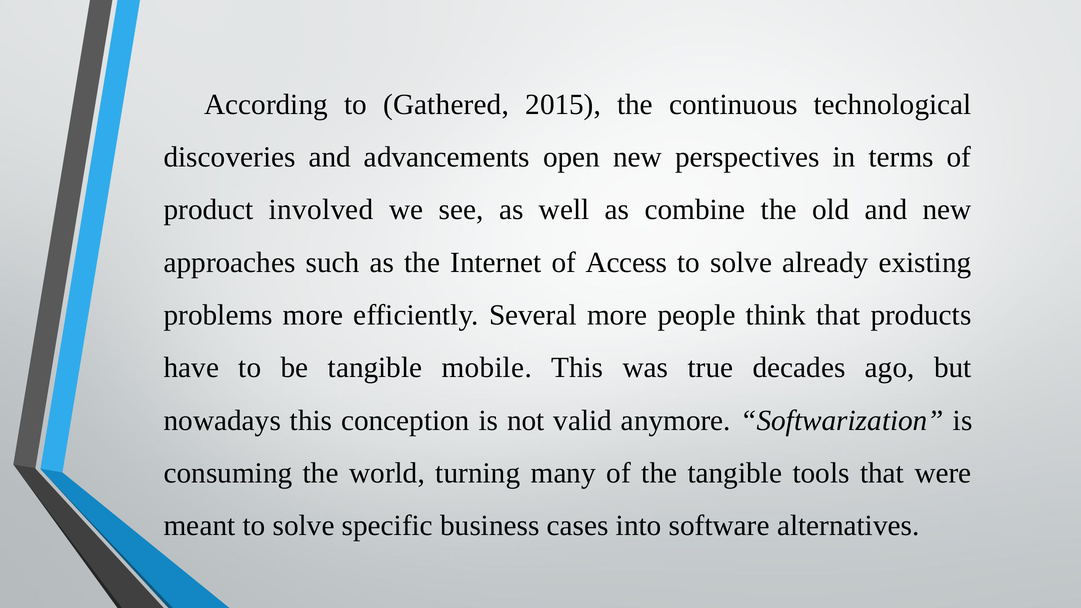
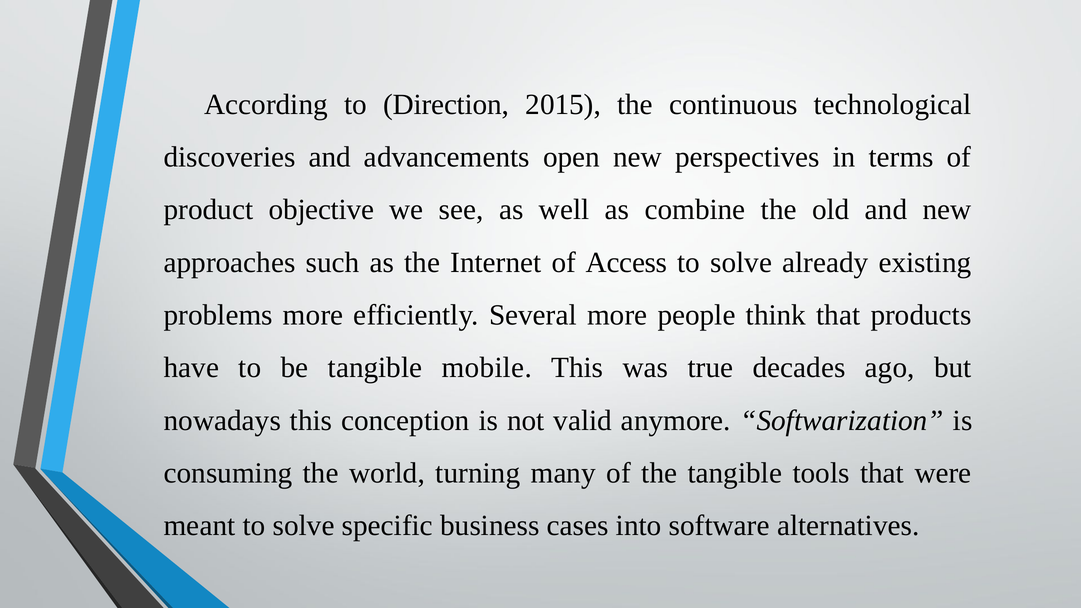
Gathered: Gathered -> Direction
involved: involved -> objective
